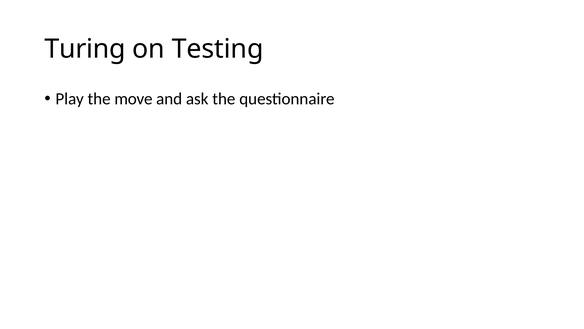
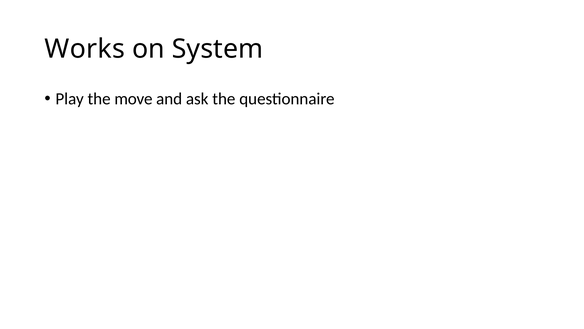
Turing: Turing -> Works
Testing: Testing -> System
